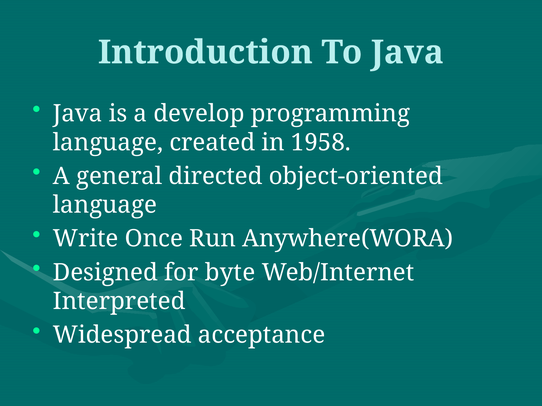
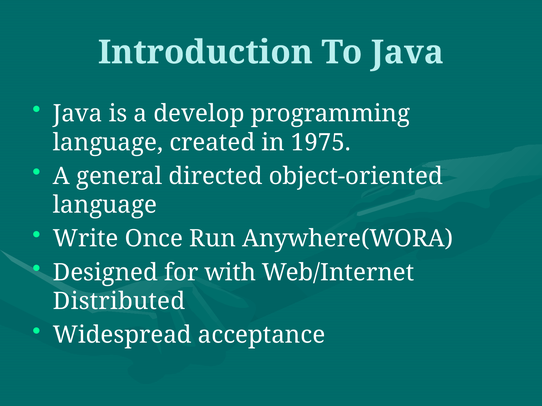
1958: 1958 -> 1975
byte: byte -> with
Interpreted: Interpreted -> Distributed
